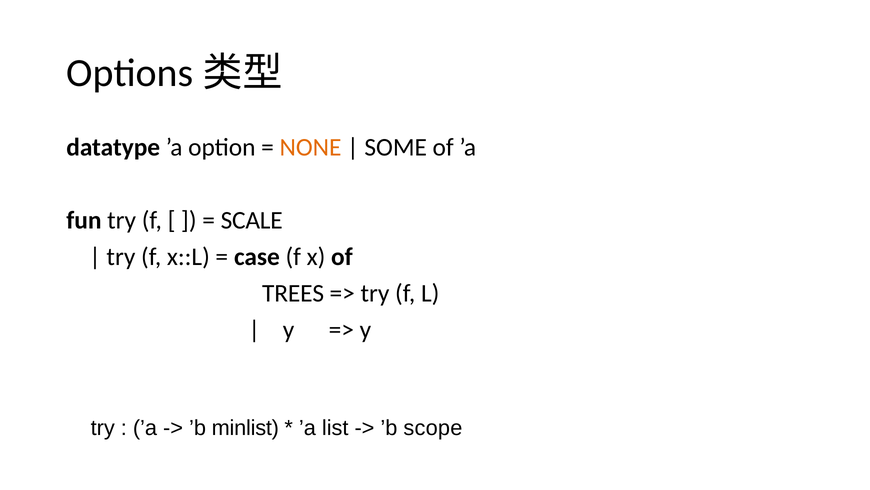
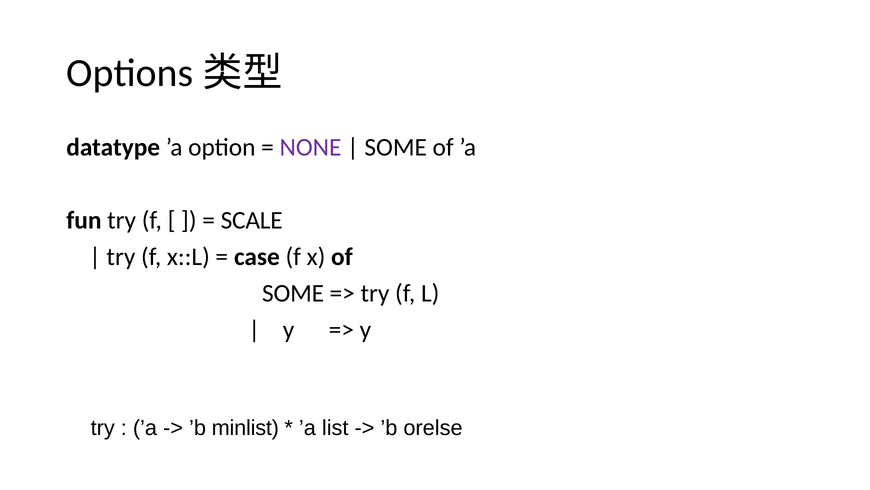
NONE colour: orange -> purple
TREES at (293, 293): TREES -> SOME
scope: scope -> orelse
